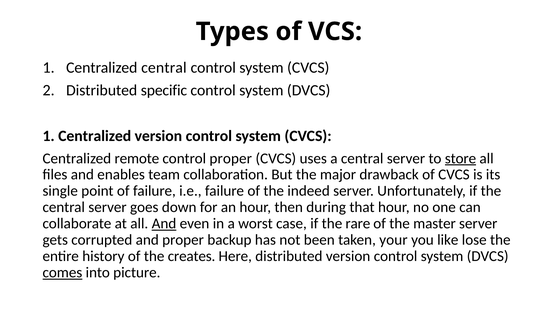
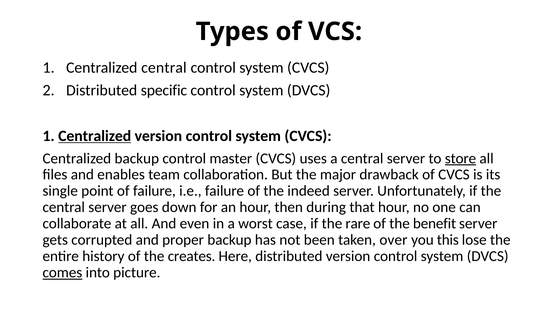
Centralized at (95, 136) underline: none -> present
Centralized remote: remote -> backup
control proper: proper -> master
And at (164, 224) underline: present -> none
master: master -> benefit
your: your -> over
like: like -> this
